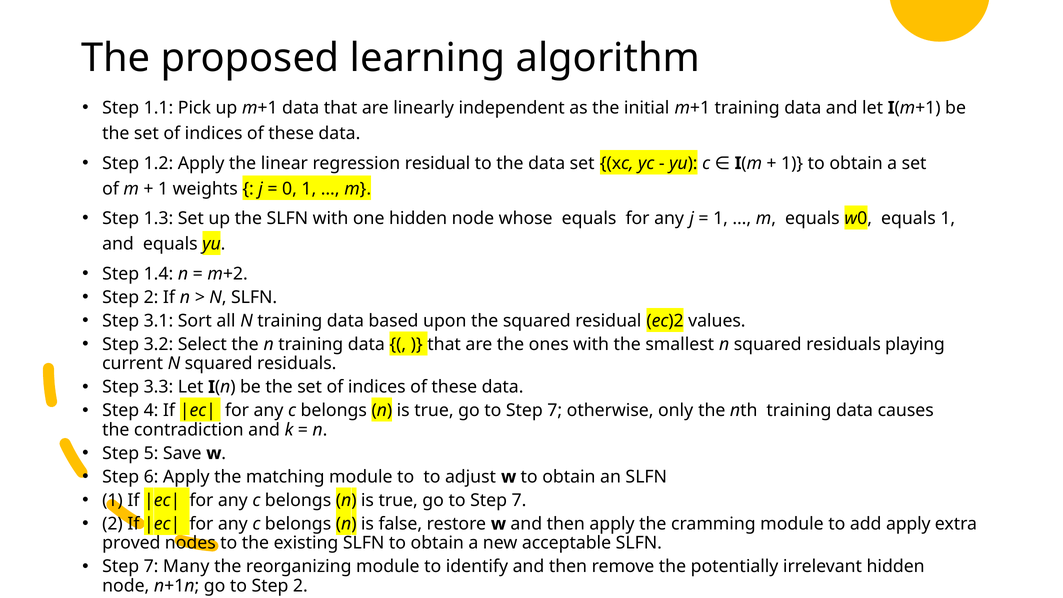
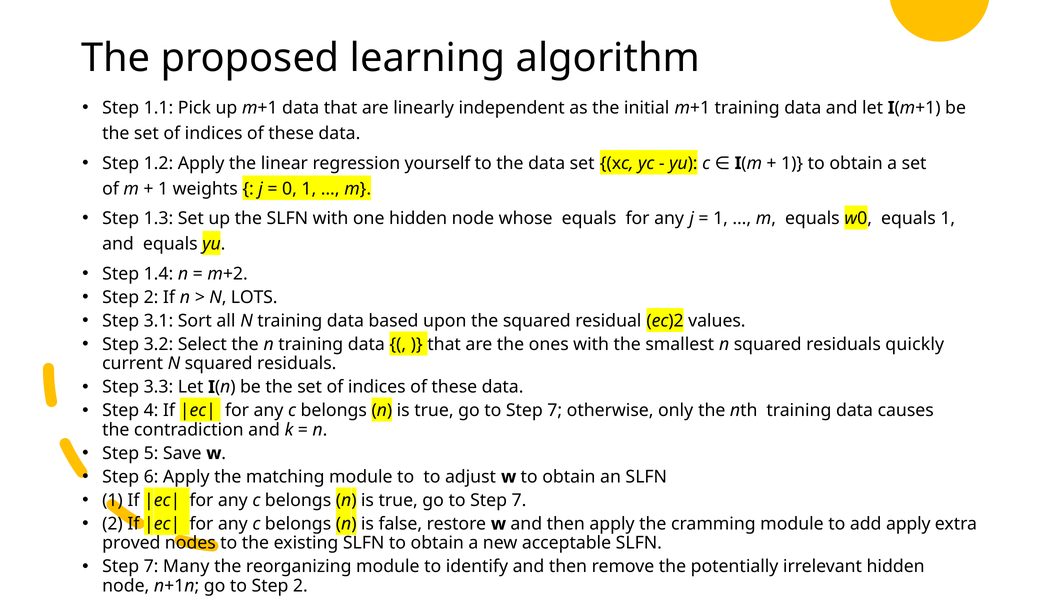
regression residual: residual -> yourself
N SLFN: SLFN -> LOTS
playing: playing -> quickly
